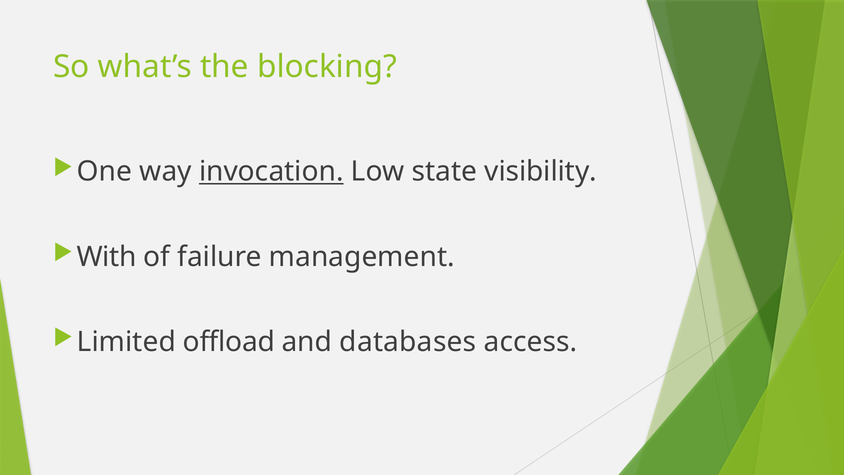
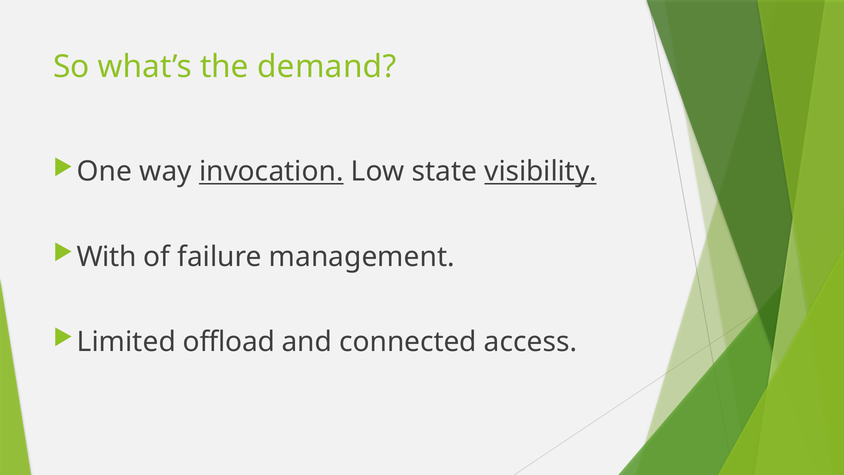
blocking: blocking -> demand
visibility underline: none -> present
databases: databases -> connected
